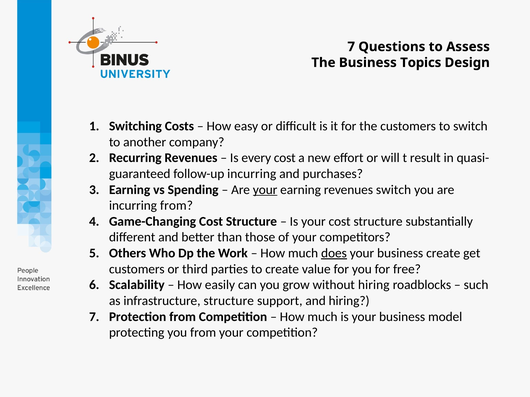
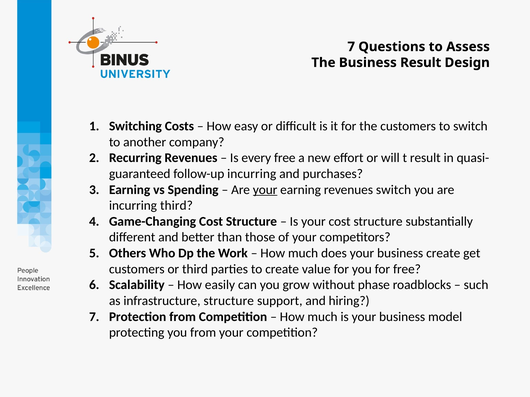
Business Topics: Topics -> Result
every cost: cost -> free
incurring from: from -> third
does underline: present -> none
without hiring: hiring -> phase
